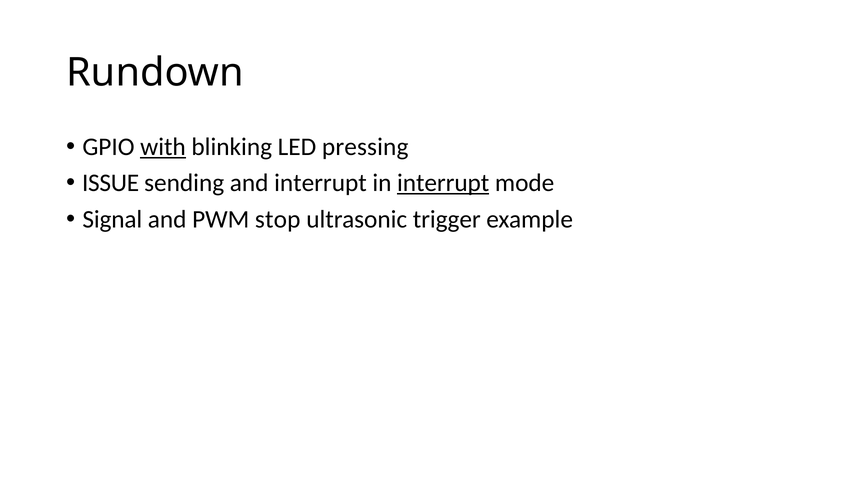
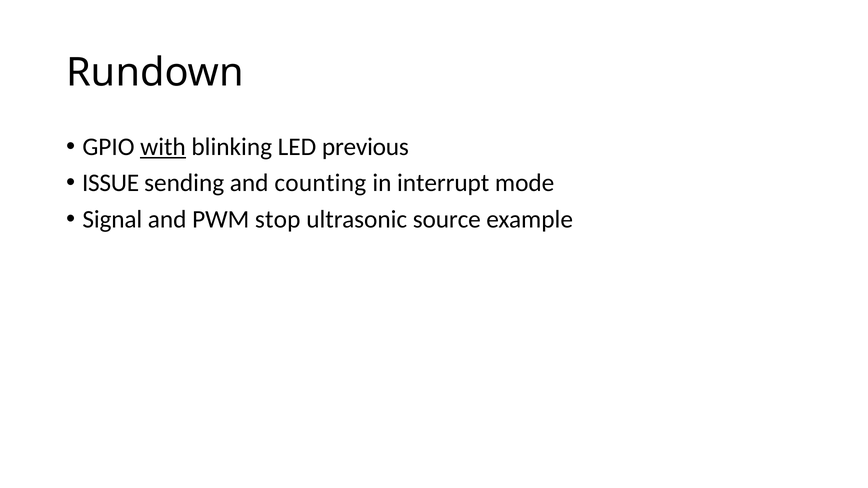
pressing: pressing -> previous
and interrupt: interrupt -> counting
interrupt at (443, 183) underline: present -> none
trigger: trigger -> source
